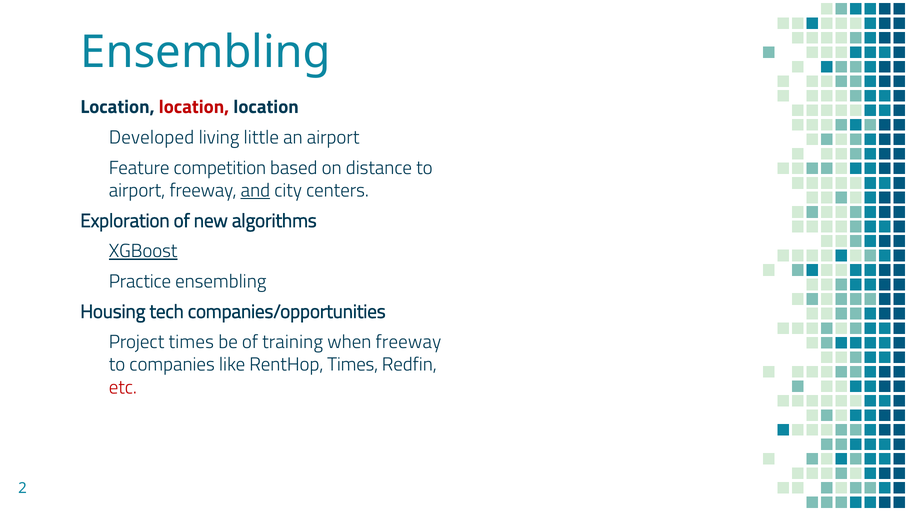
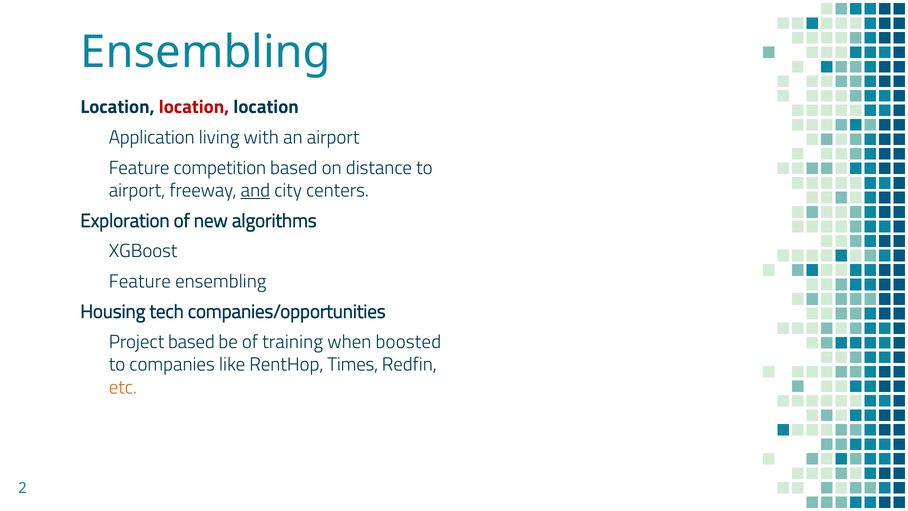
Developed: Developed -> Application
little: little -> with
XGBoost underline: present -> none
Practice at (140, 281): Practice -> Feature
Project times: times -> based
when freeway: freeway -> boosted
etc colour: red -> orange
